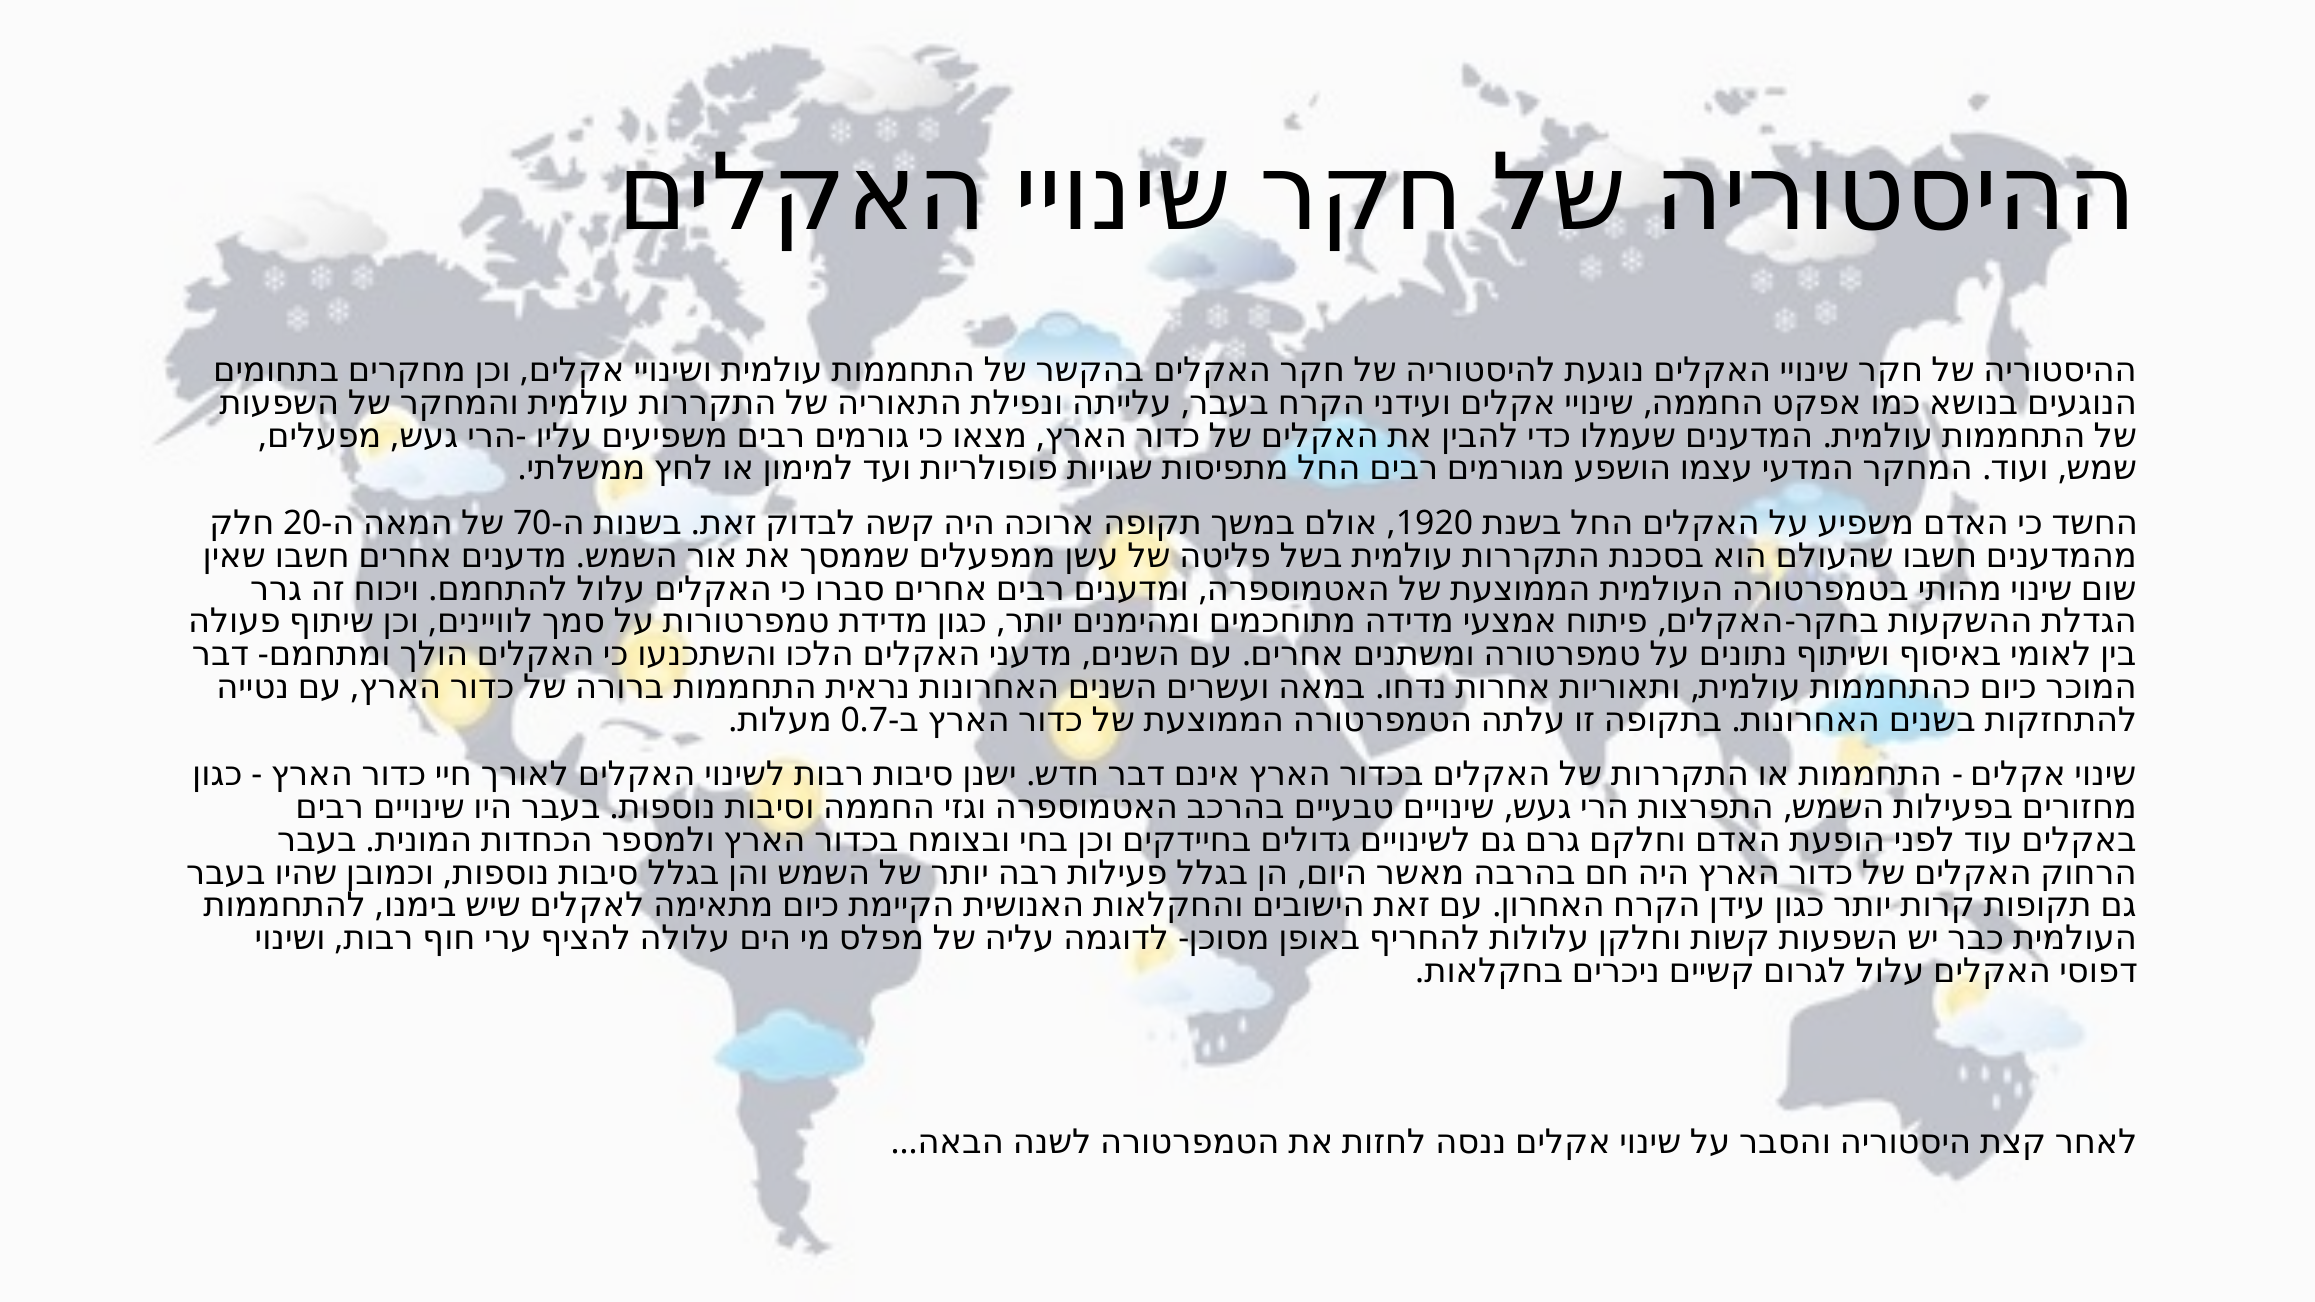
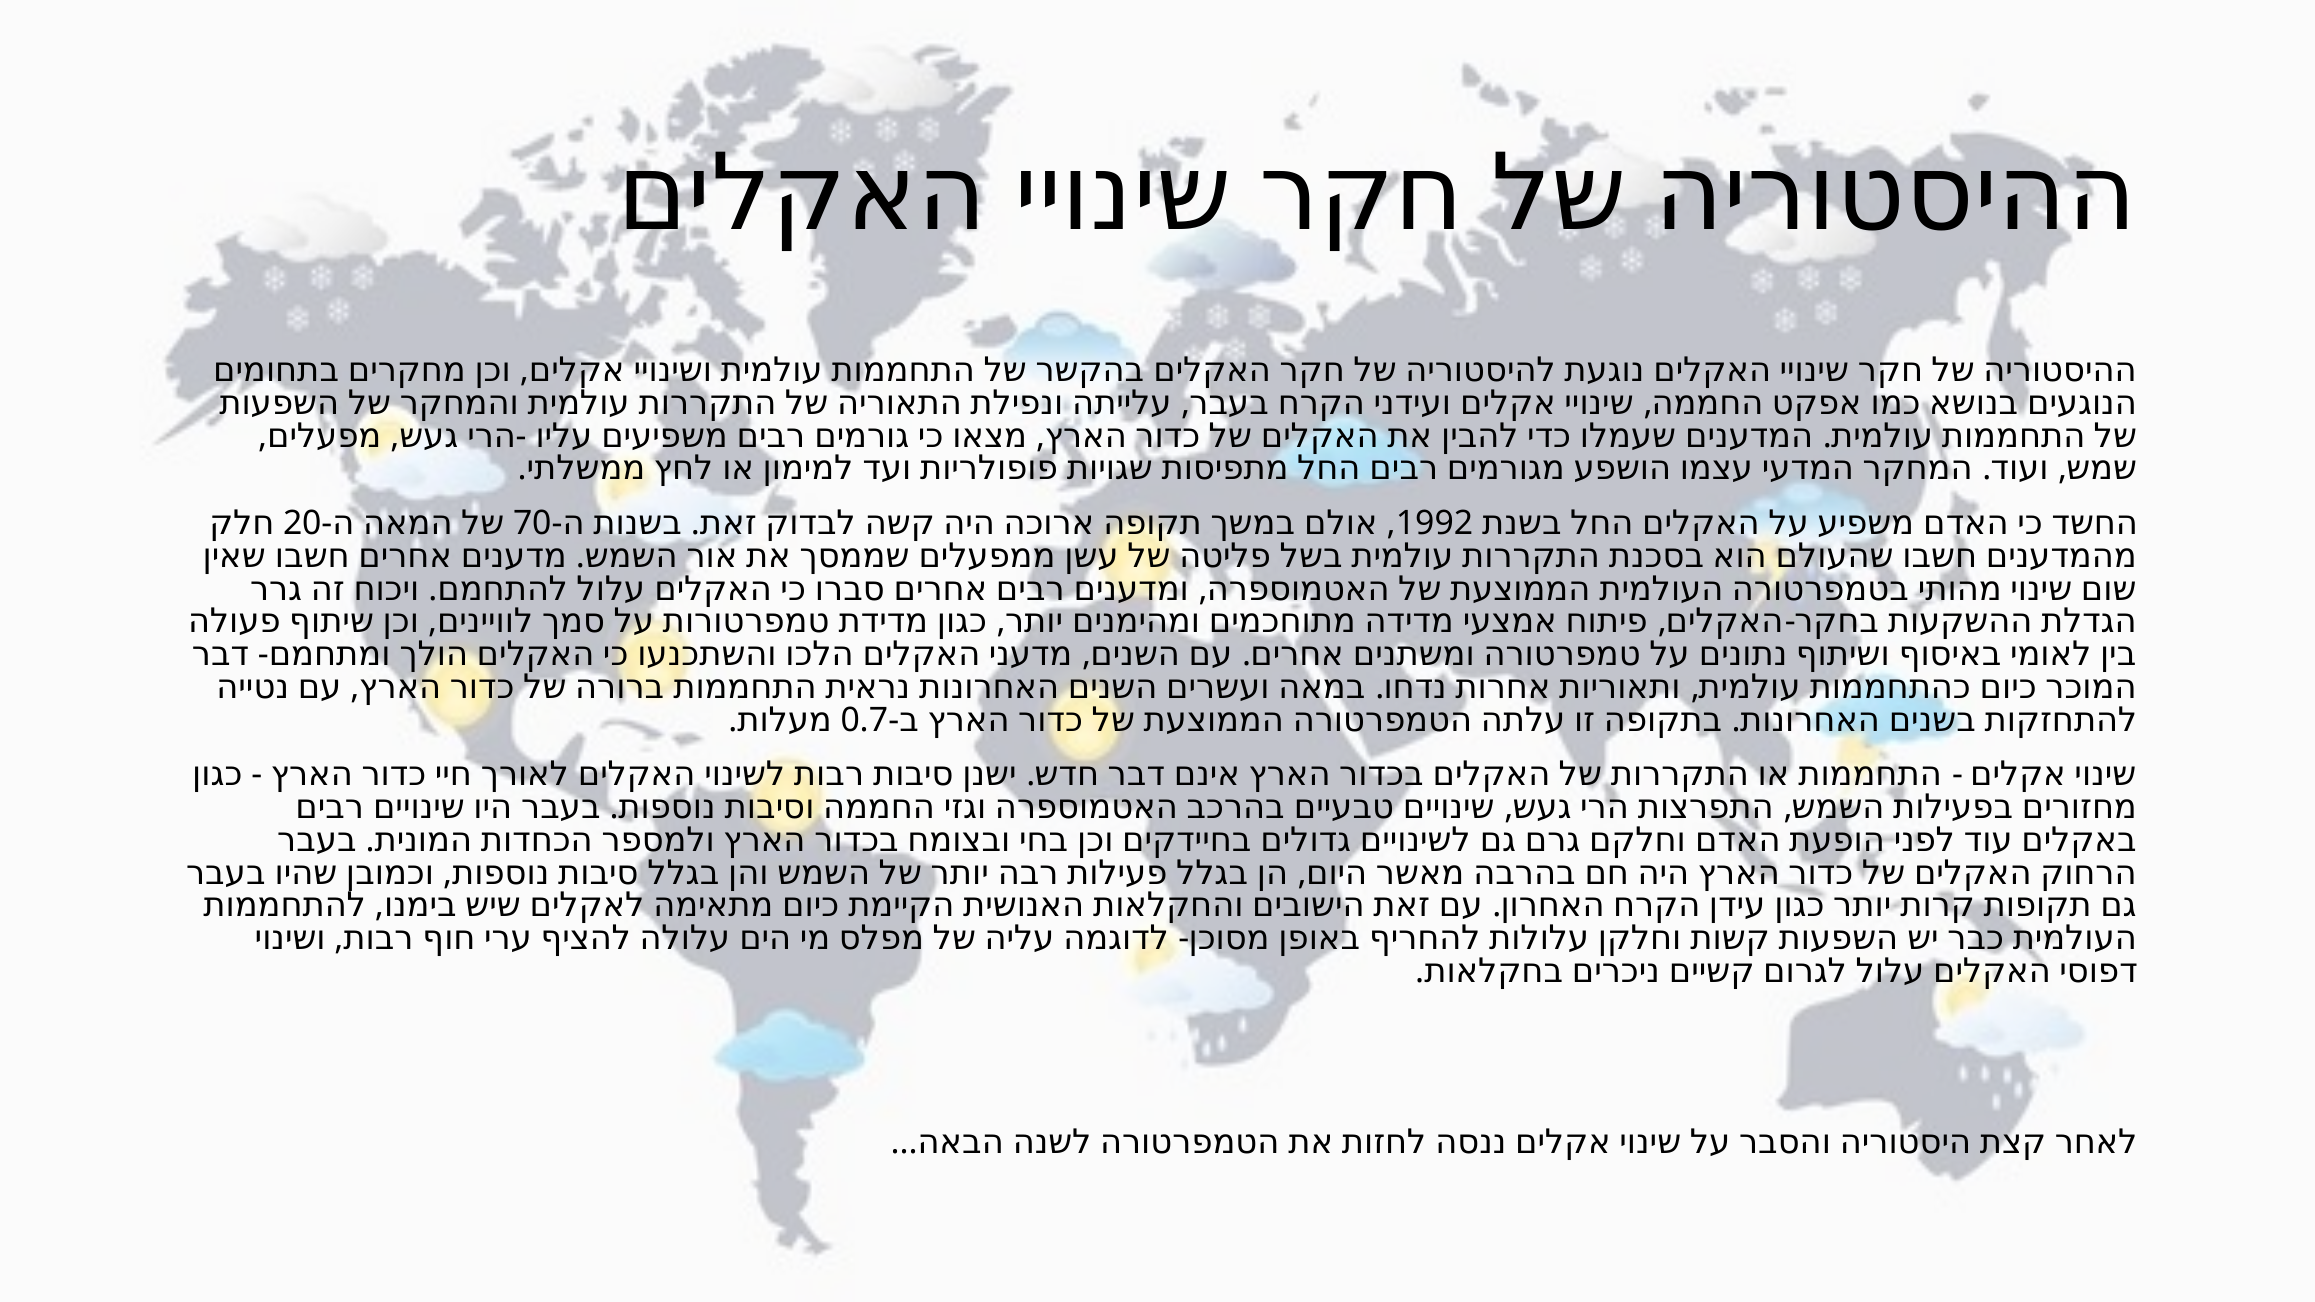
1920: 1920 -> 1992
